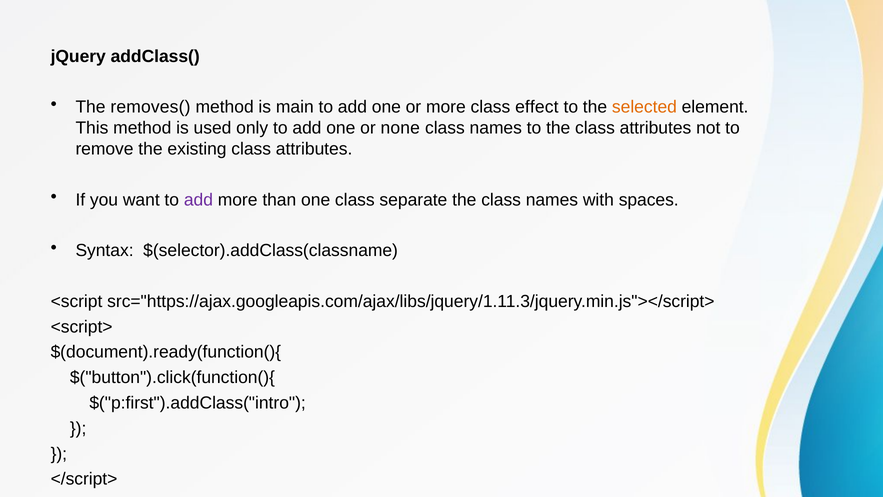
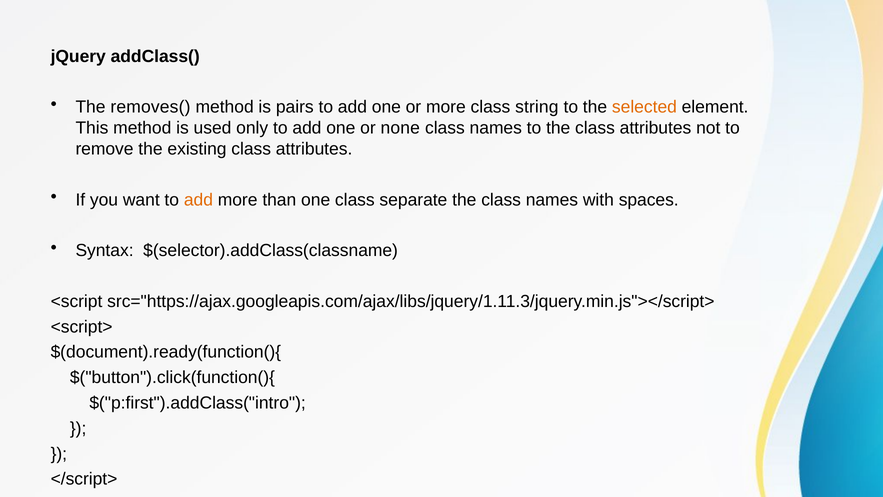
main: main -> pairs
effect: effect -> string
add at (198, 200) colour: purple -> orange
